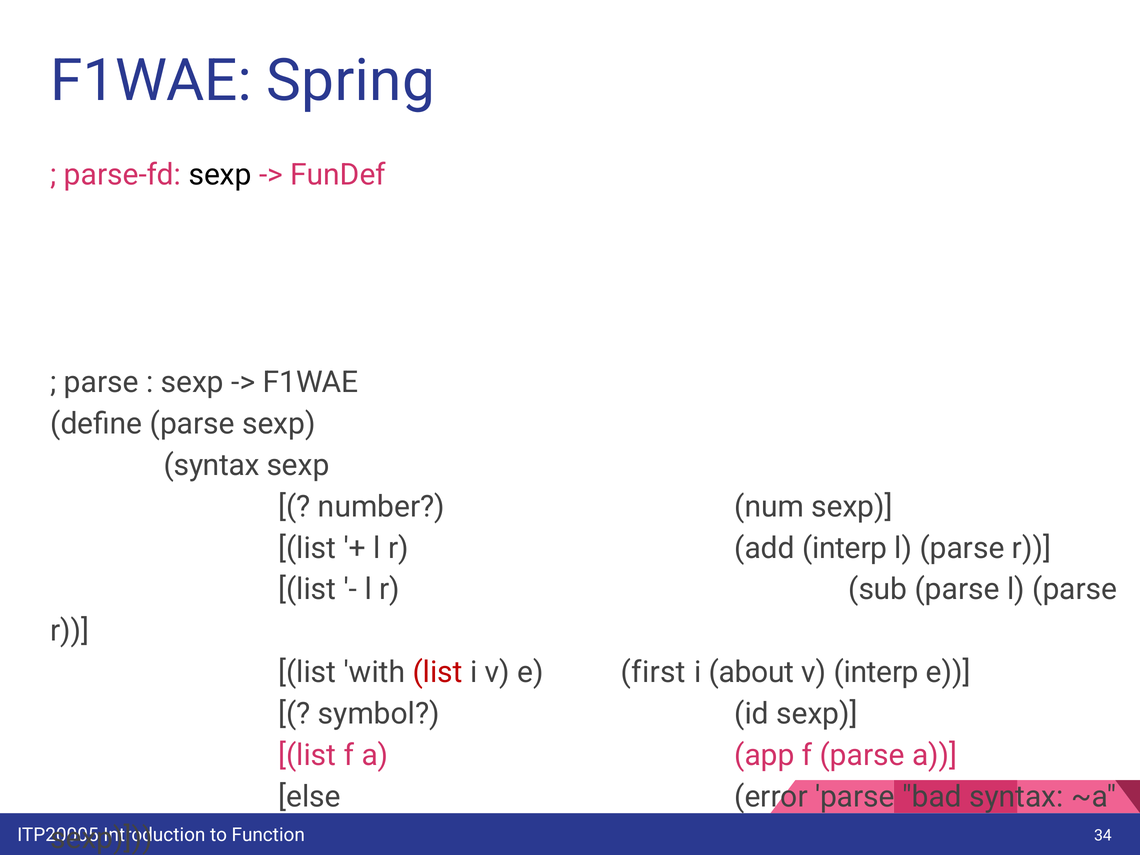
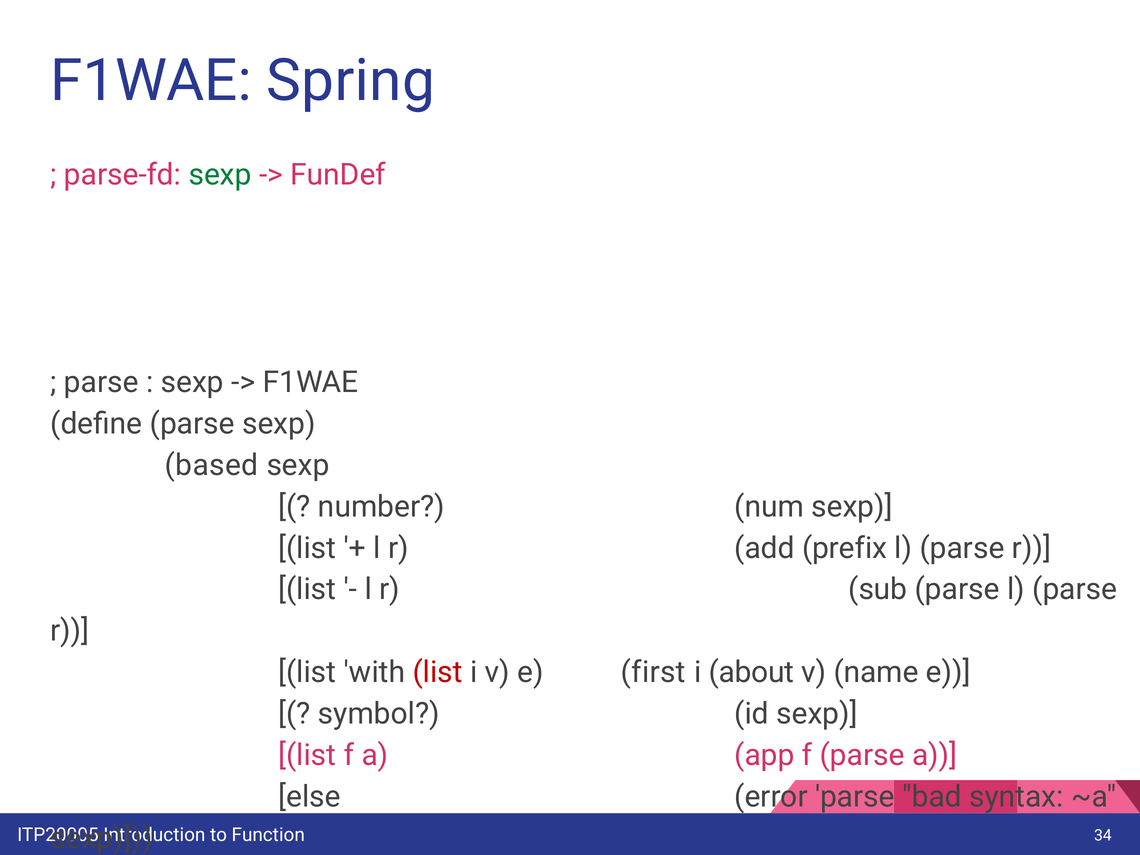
sexp at (220, 175) colour: black -> green
syntax at (212, 465): syntax -> based
add interp: interp -> prefix
v interp: interp -> name
